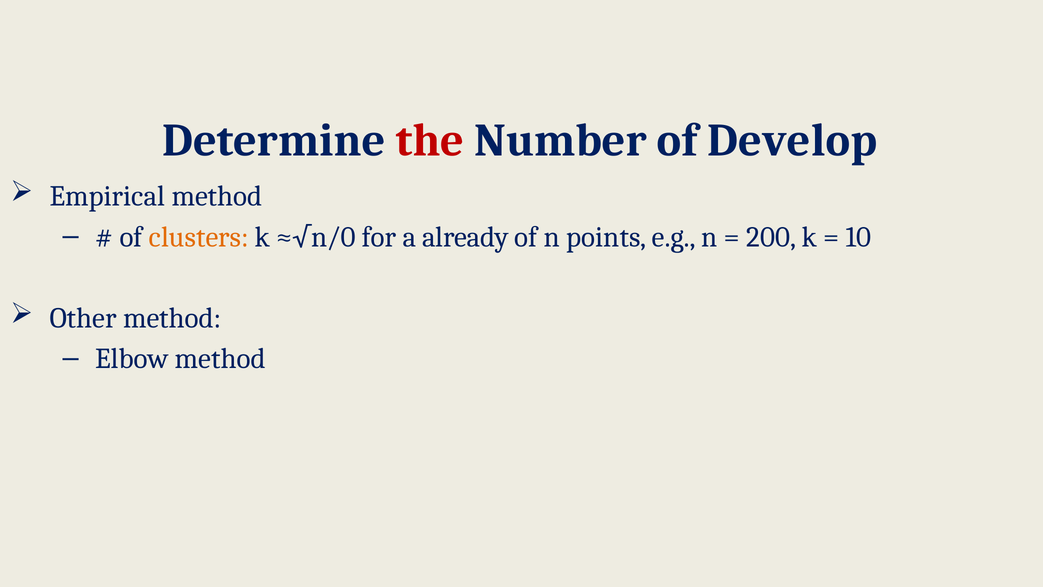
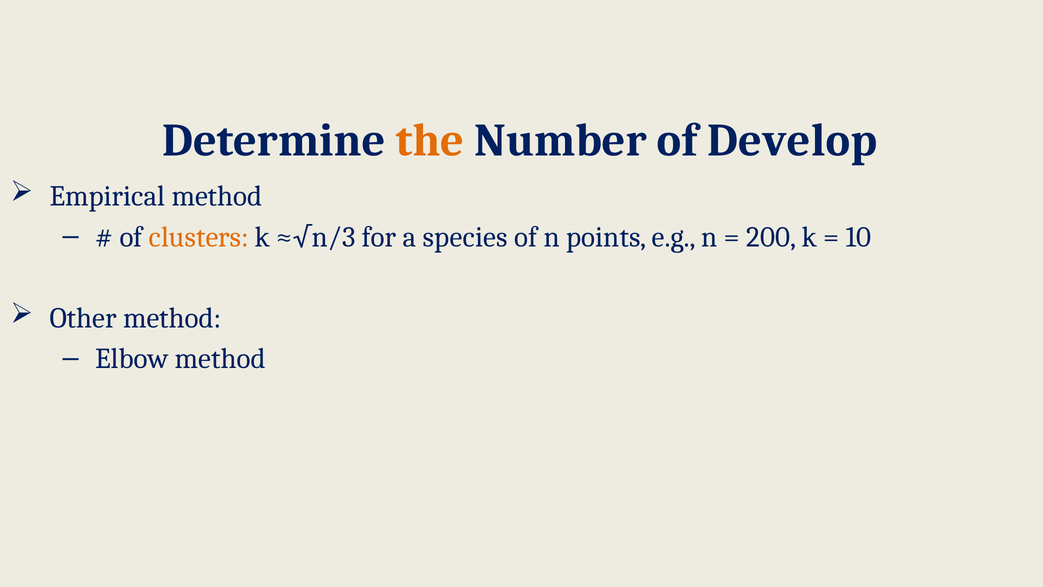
the colour: red -> orange
≈√n/0: ≈√n/0 -> ≈√n/3
already: already -> species
